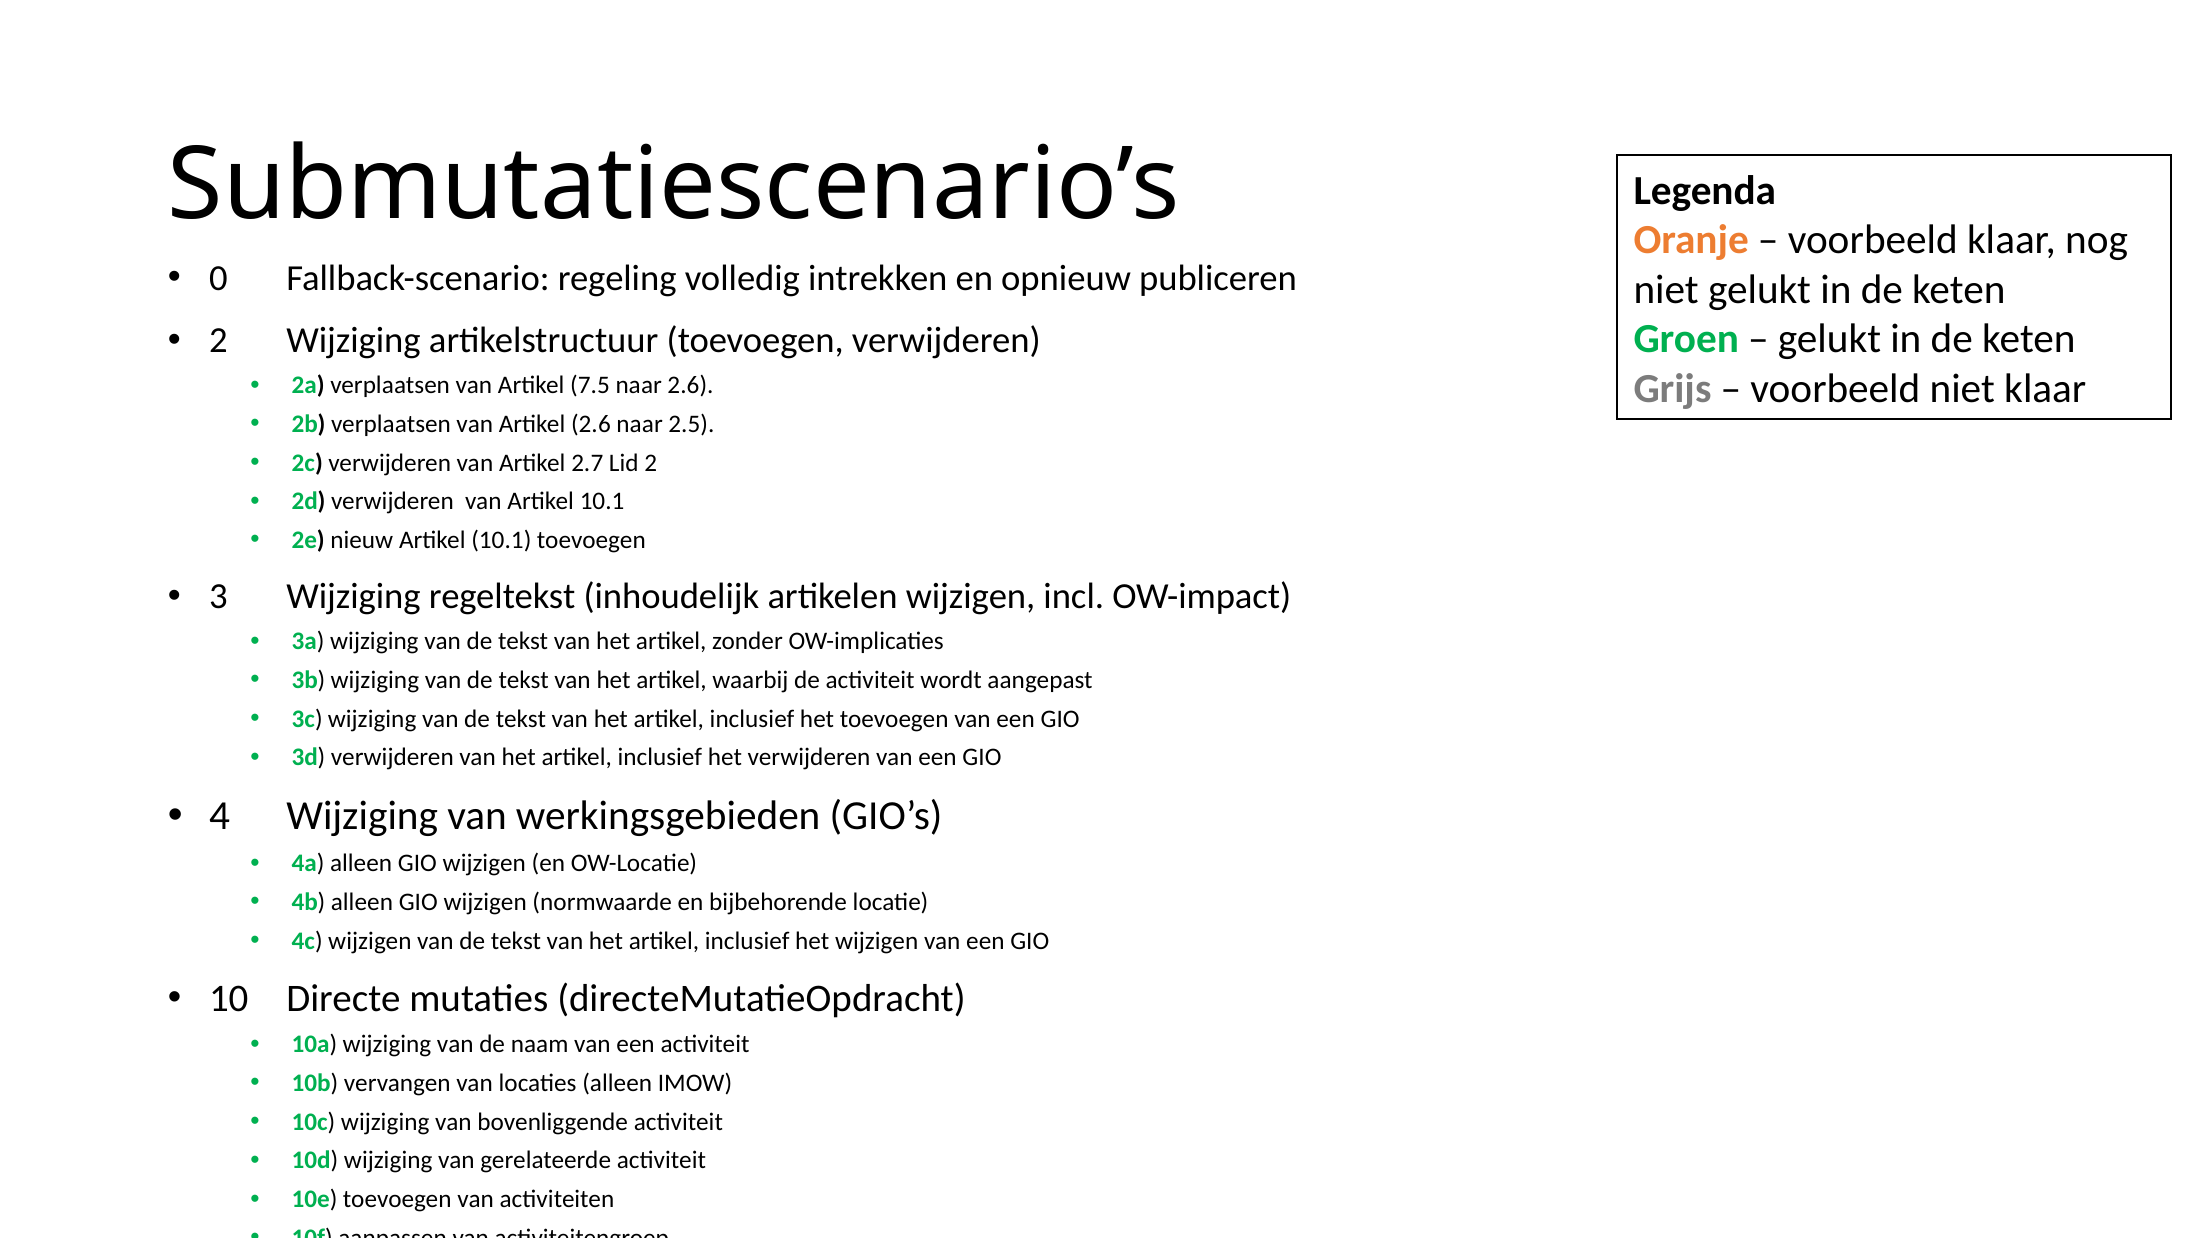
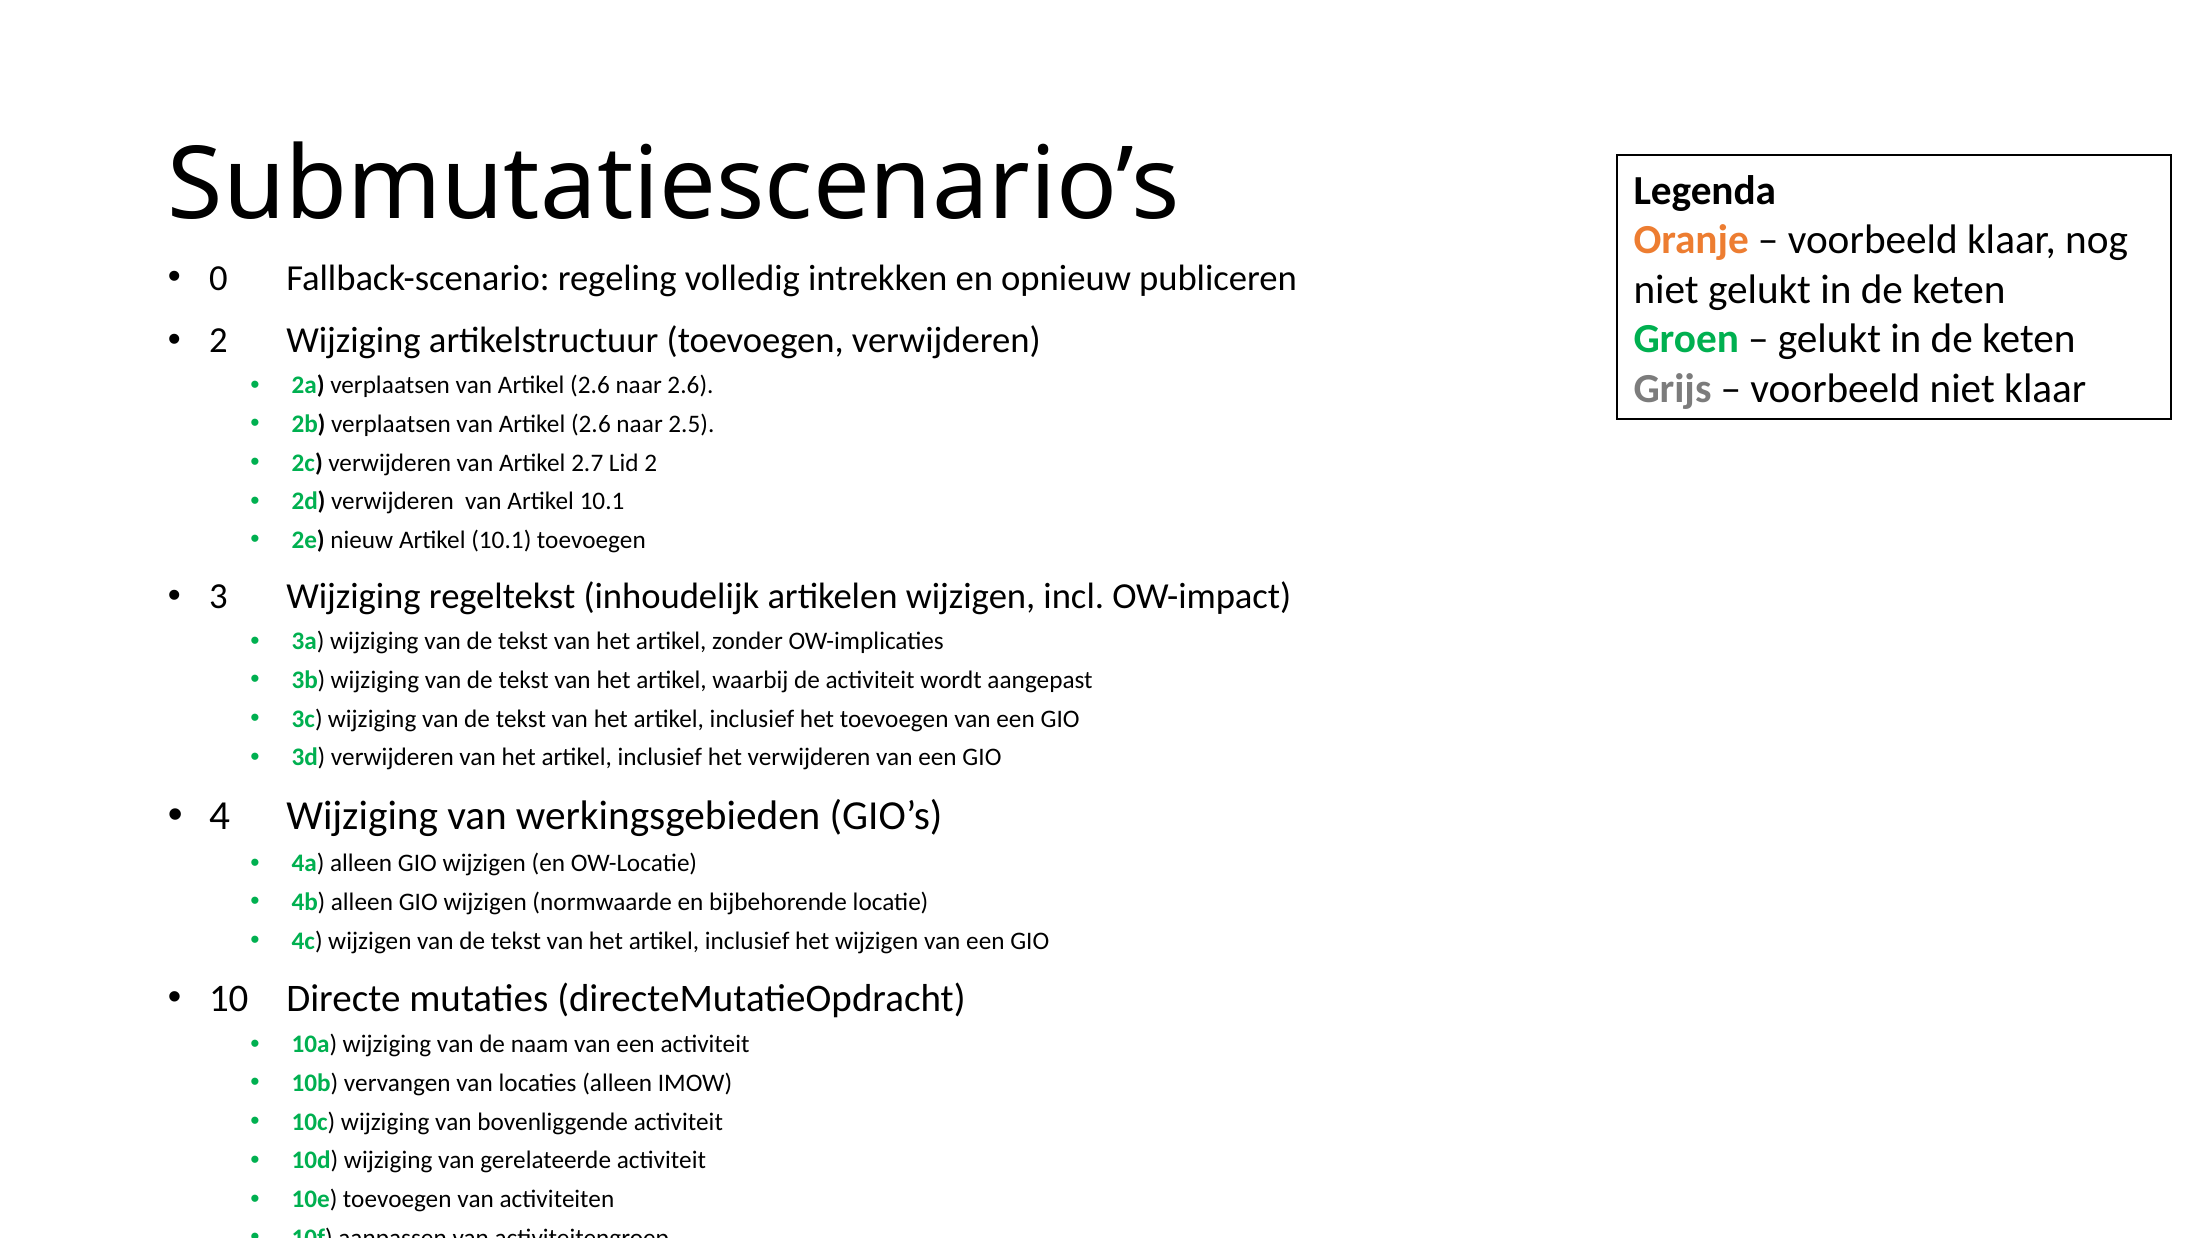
7.5 at (590, 386): 7.5 -> 2.6
